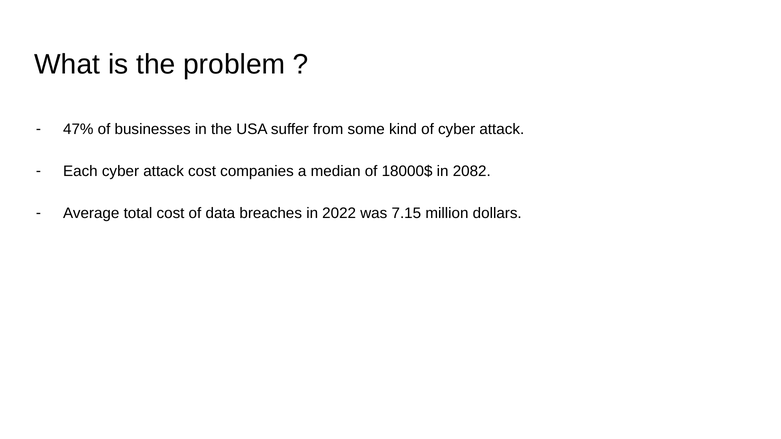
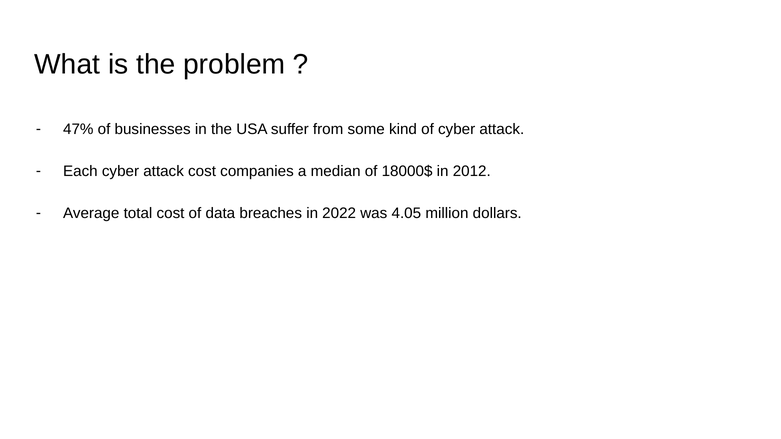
2082: 2082 -> 2012
7.15: 7.15 -> 4.05
